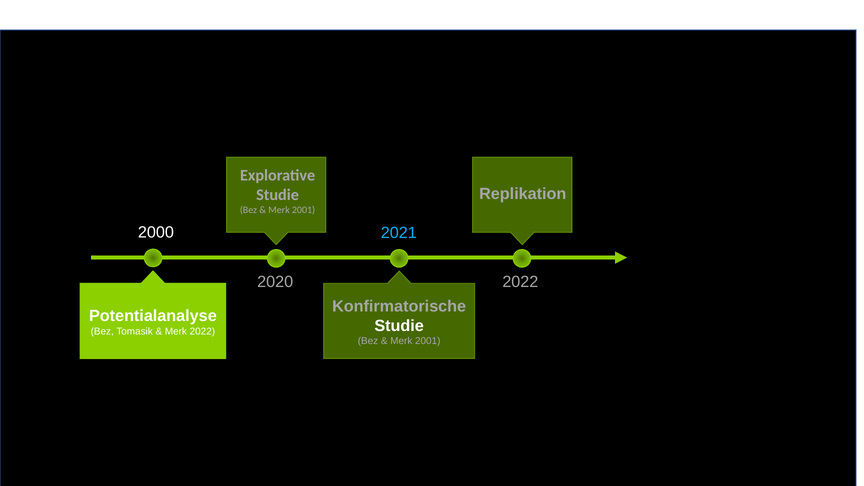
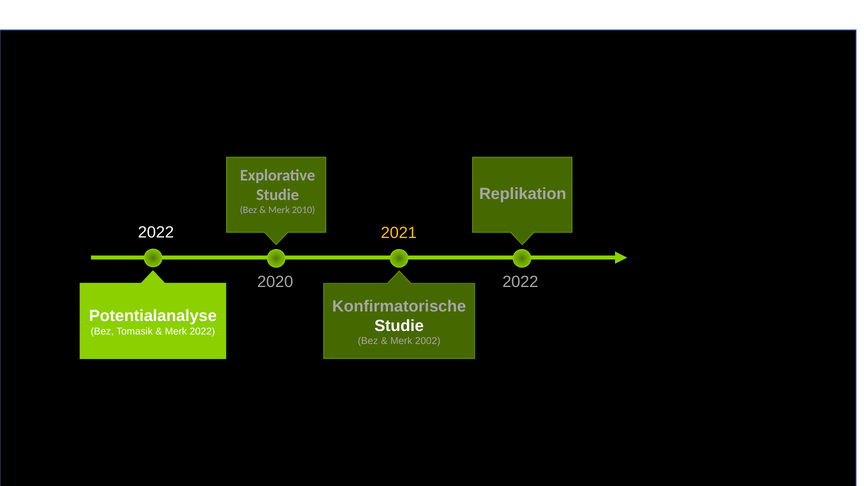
2001 at (304, 210): 2001 -> 2010
2000 at (156, 233): 2000 -> 2022
2021 colour: light blue -> yellow
2001 at (428, 341): 2001 -> 2002
